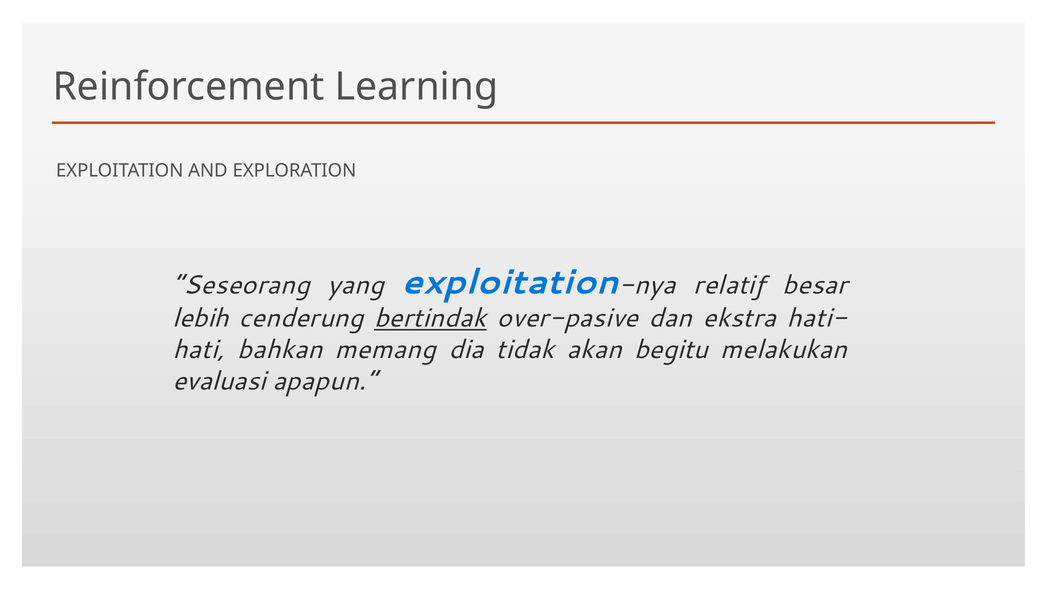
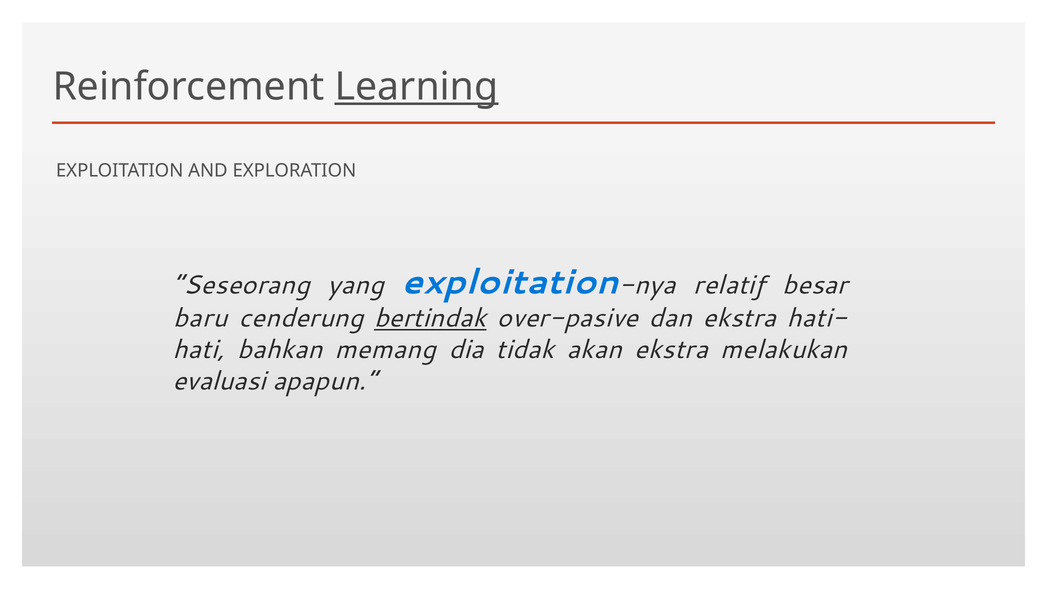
Learning underline: none -> present
lebih: lebih -> baru
akan begitu: begitu -> ekstra
